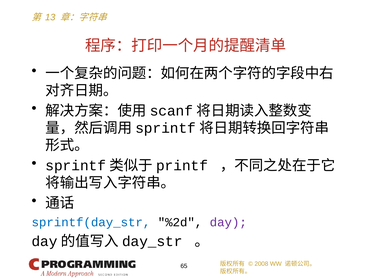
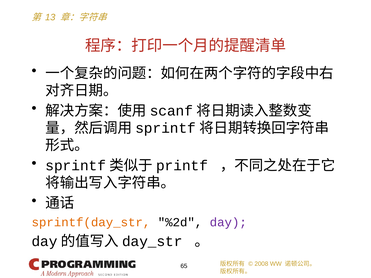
sprintf(day_str colour: blue -> orange
